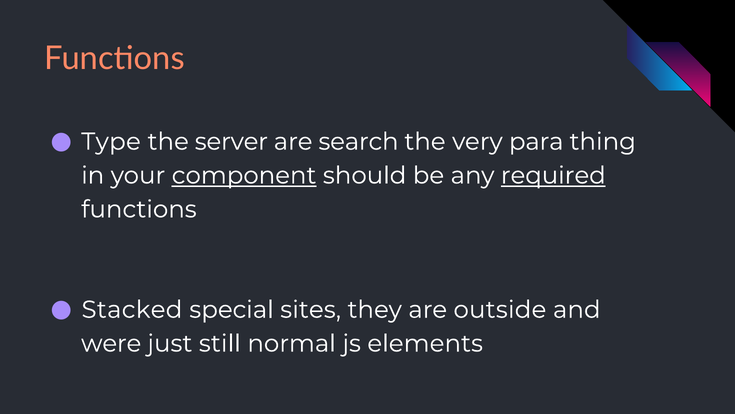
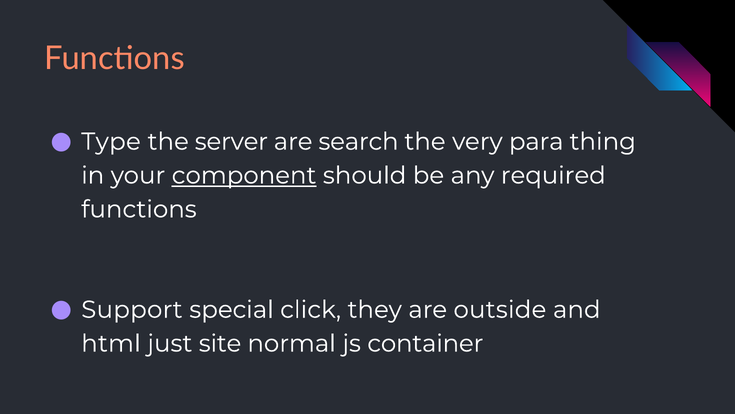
required underline: present -> none
Stacked: Stacked -> Support
sites: sites -> click
were: were -> html
still: still -> site
elements: elements -> container
